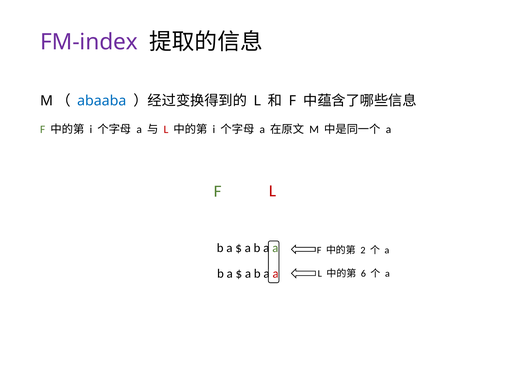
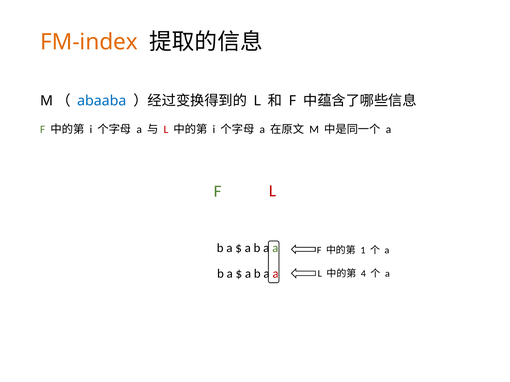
FM-index colour: purple -> orange
2: 2 -> 1
6: 6 -> 4
